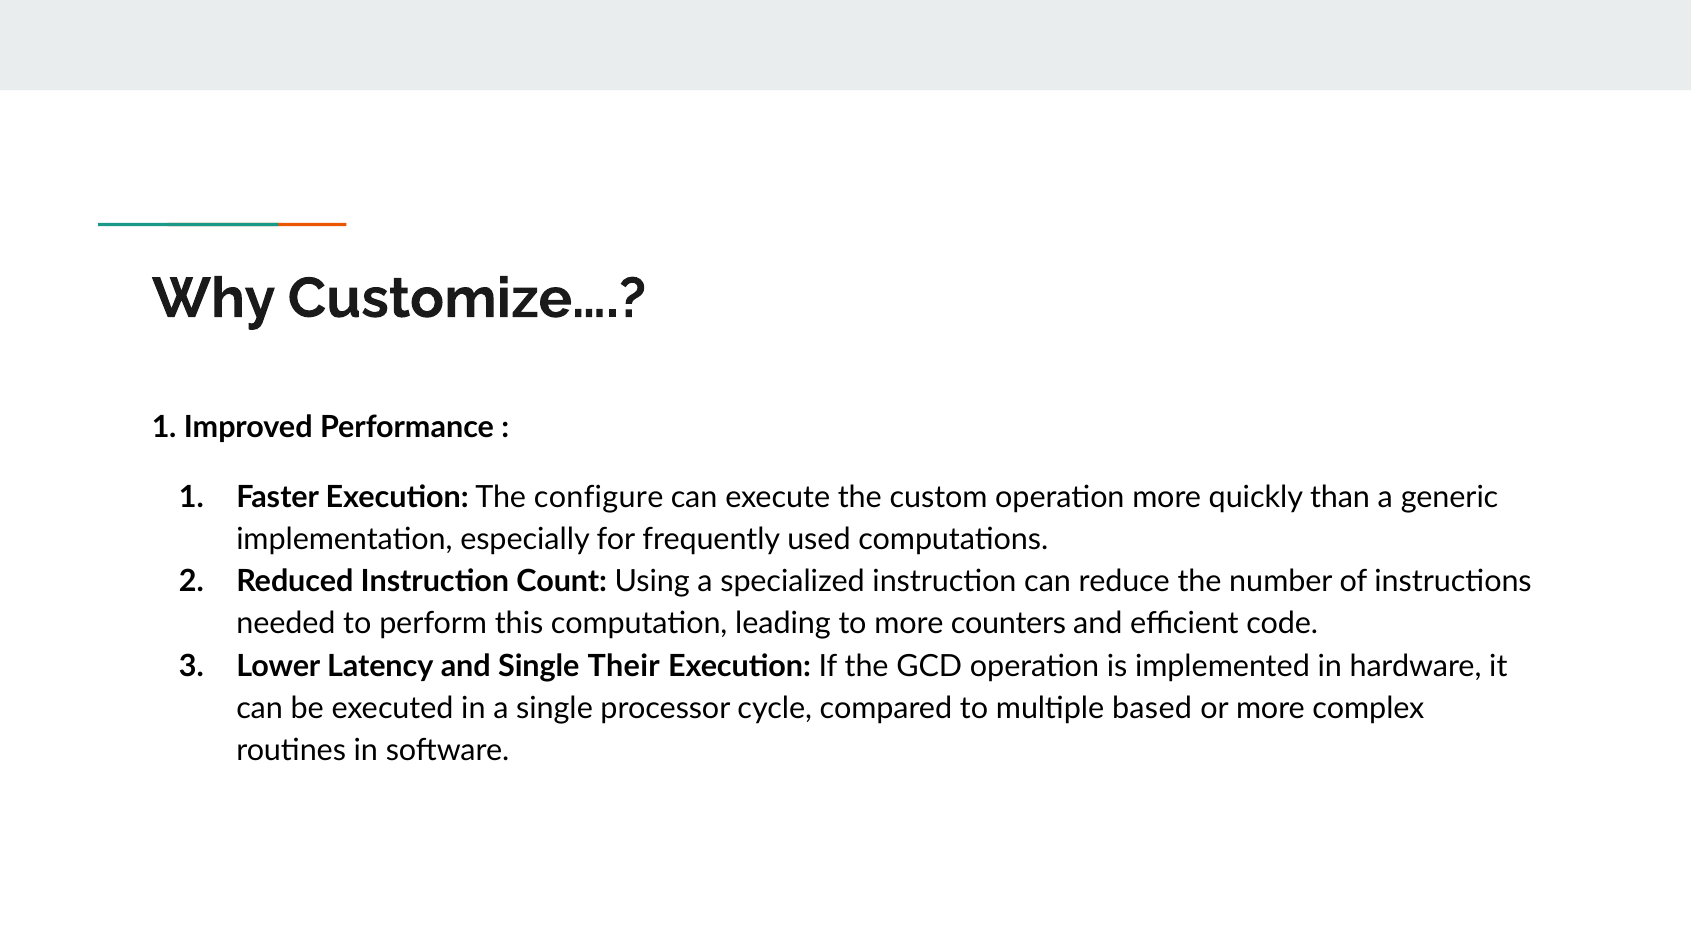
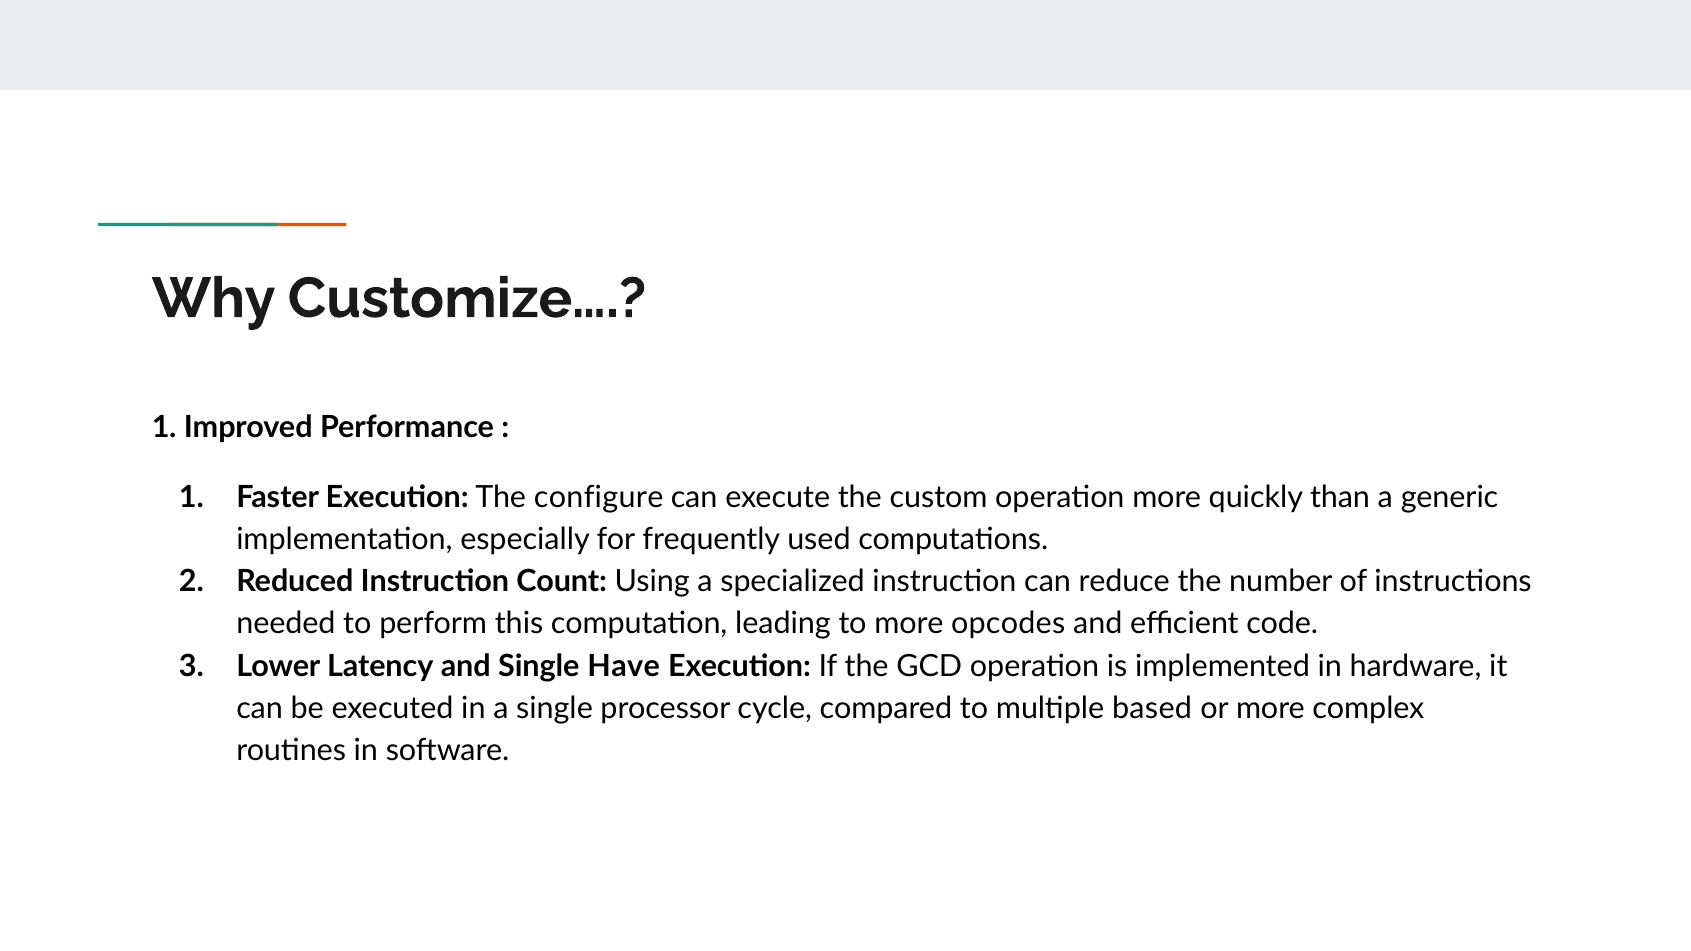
counters: counters -> opcodes
Their: Their -> Have
